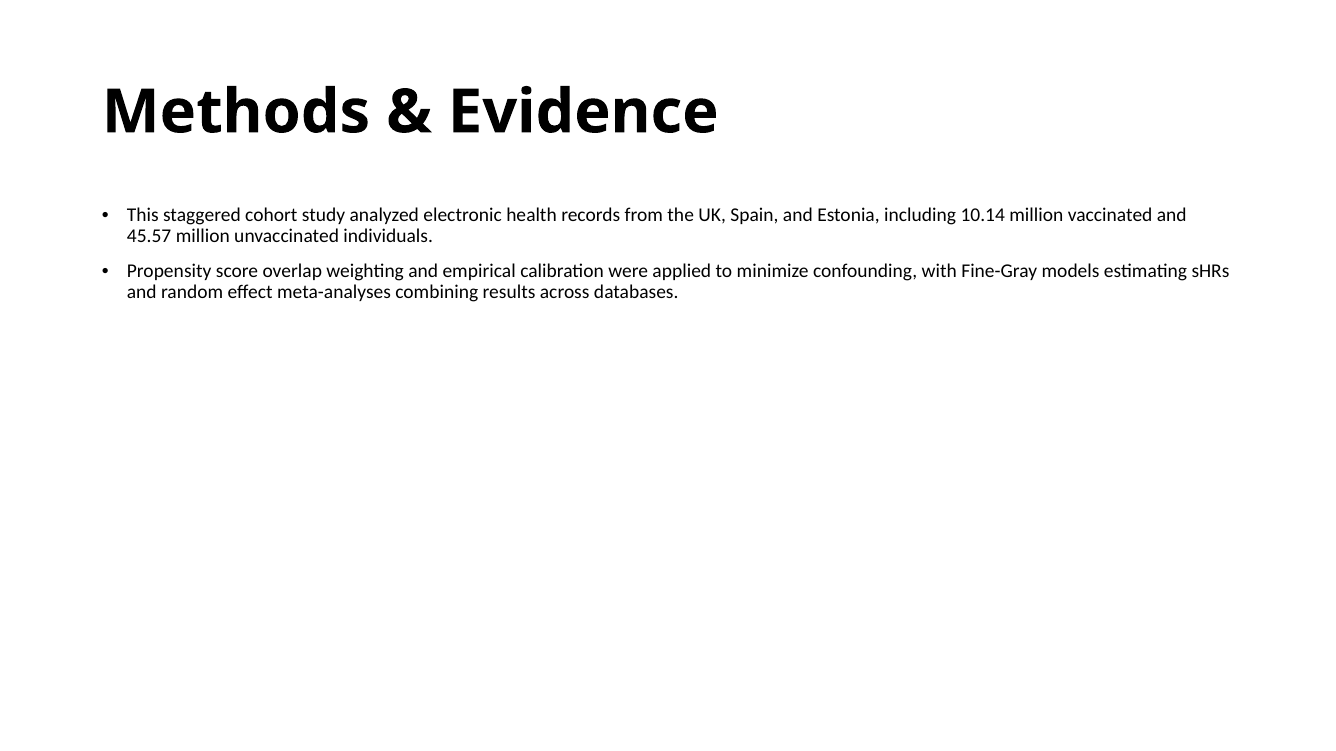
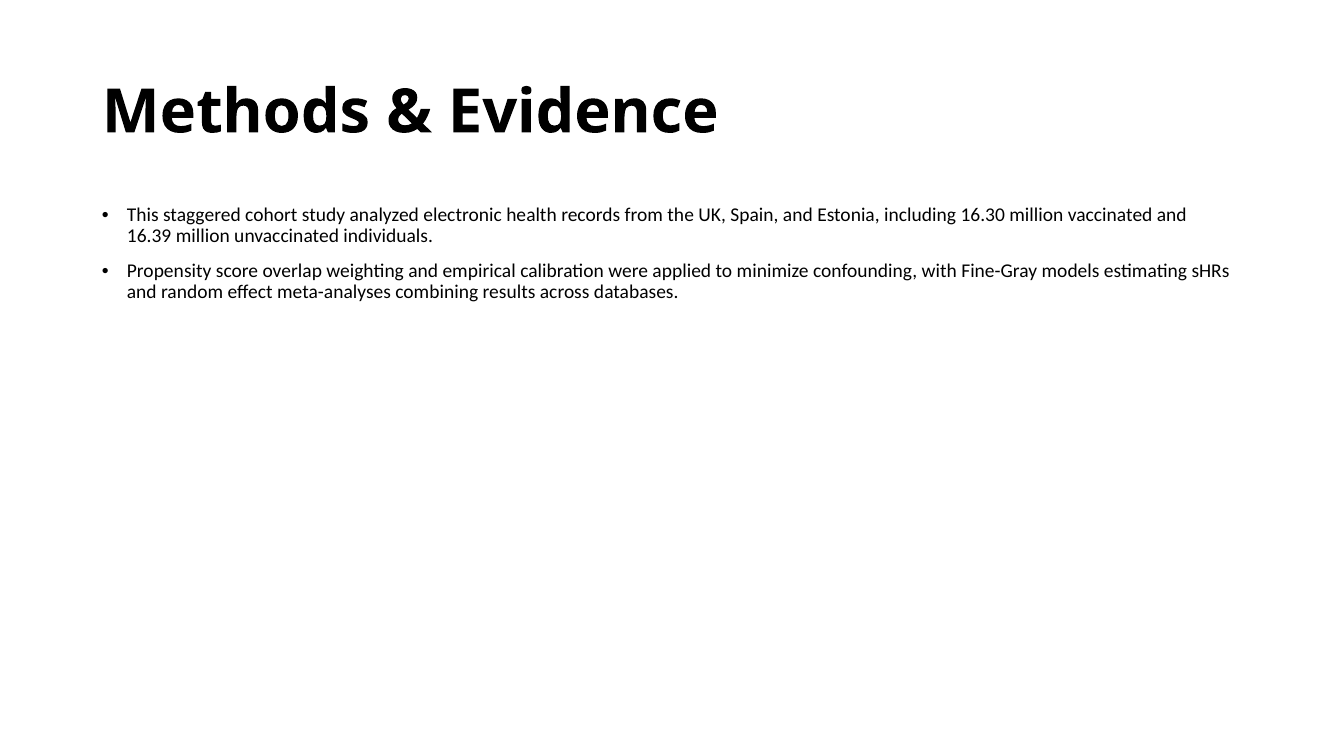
10.14: 10.14 -> 16.30
45.57: 45.57 -> 16.39
